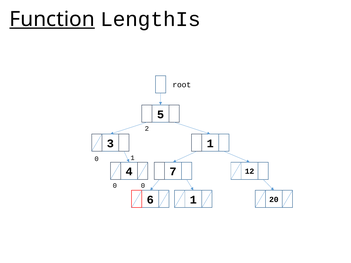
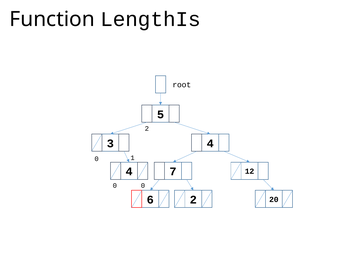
Function underline: present -> none
3 1: 1 -> 4
6 1: 1 -> 2
